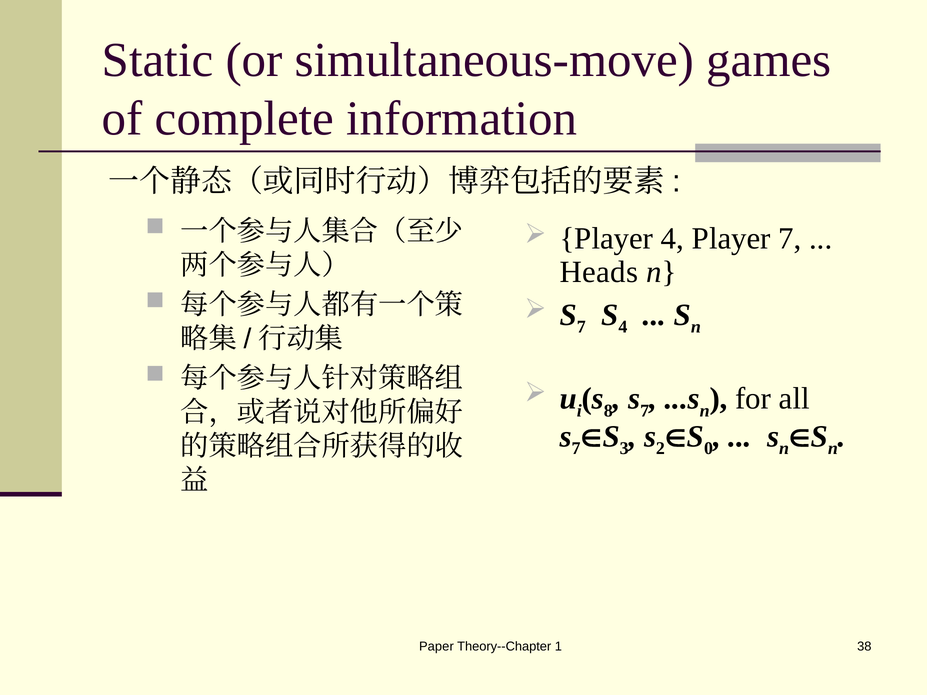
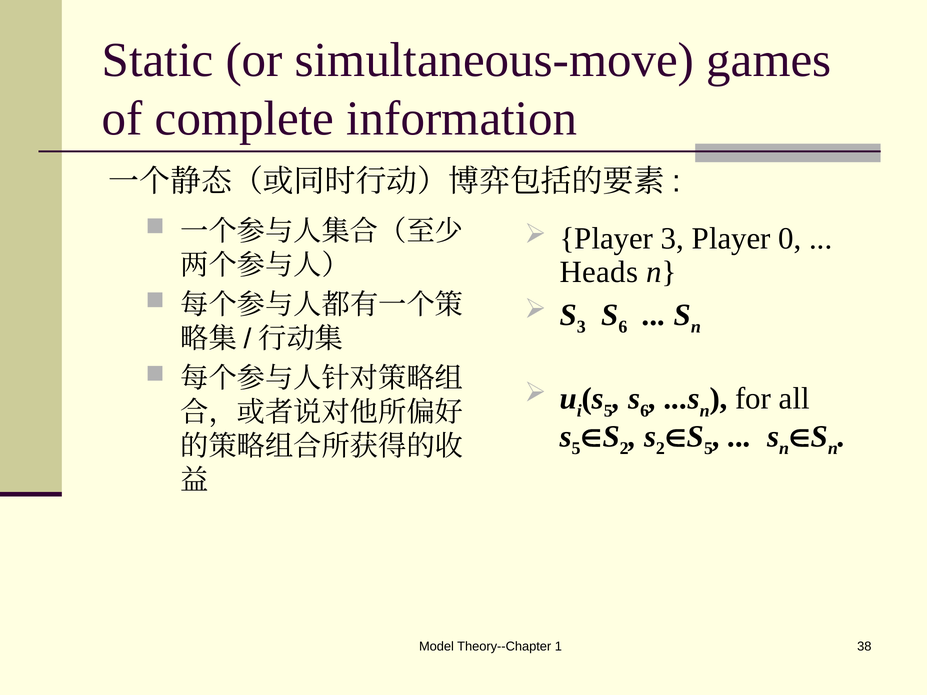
Player 4: 4 -> 3
Player 7: 7 -> 0
7 at (581, 327): 7 -> 3
4 at (623, 327): 4 -> 6
8 at (608, 411): 8 -> 5
7 at (645, 411): 7 -> 6
7 at (576, 449): 7 -> 5
3 at (624, 449): 3 -> 2
0 at (709, 449): 0 -> 5
Paper: Paper -> Model
